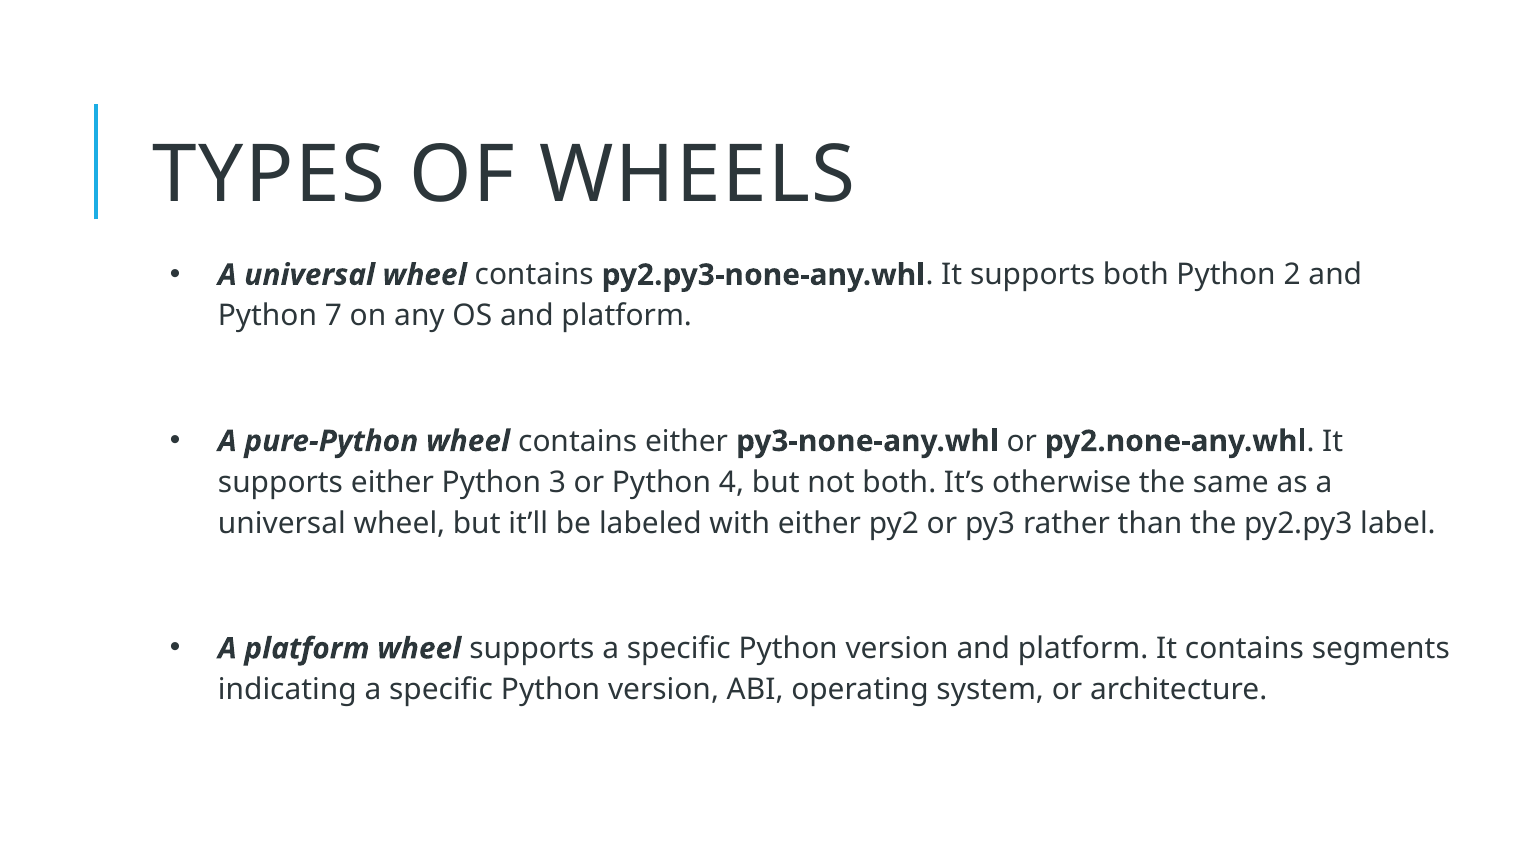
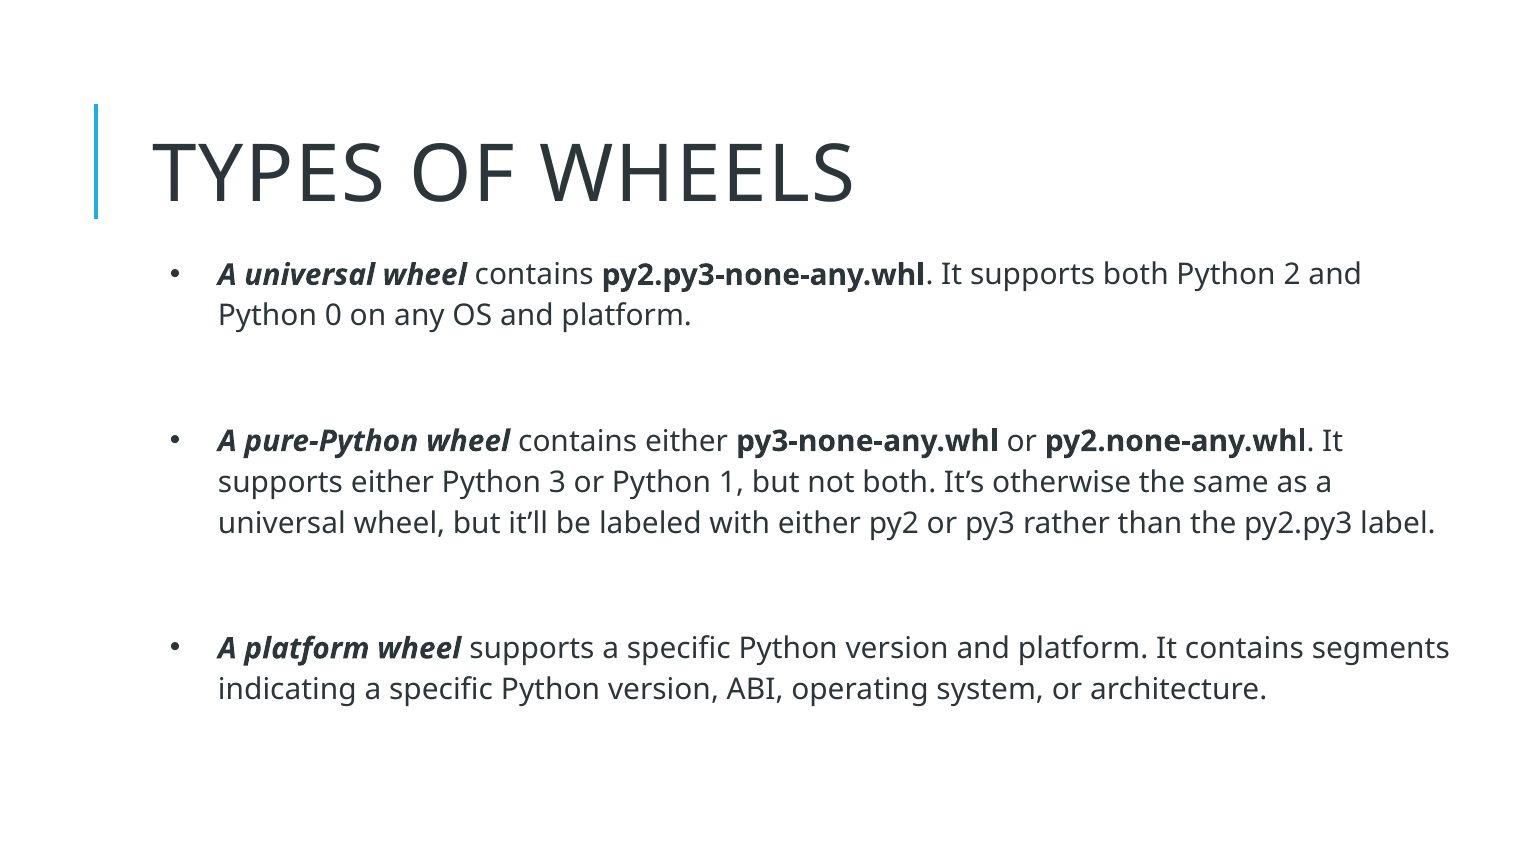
Python 7: 7 -> 0
4: 4 -> 1
